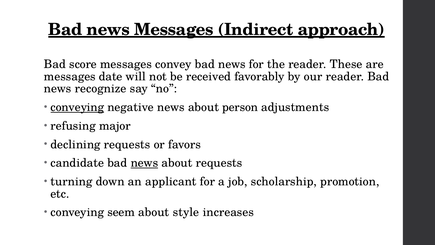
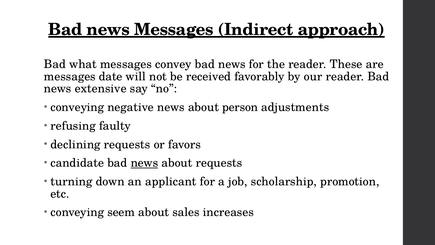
score: score -> what
recognize: recognize -> extensive
conveying at (77, 107) underline: present -> none
major: major -> faulty
style: style -> sales
